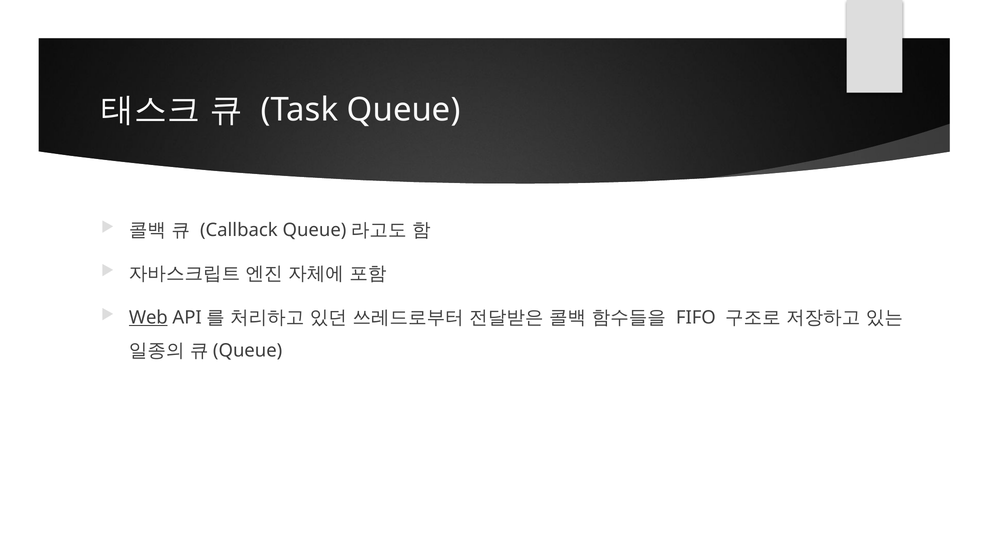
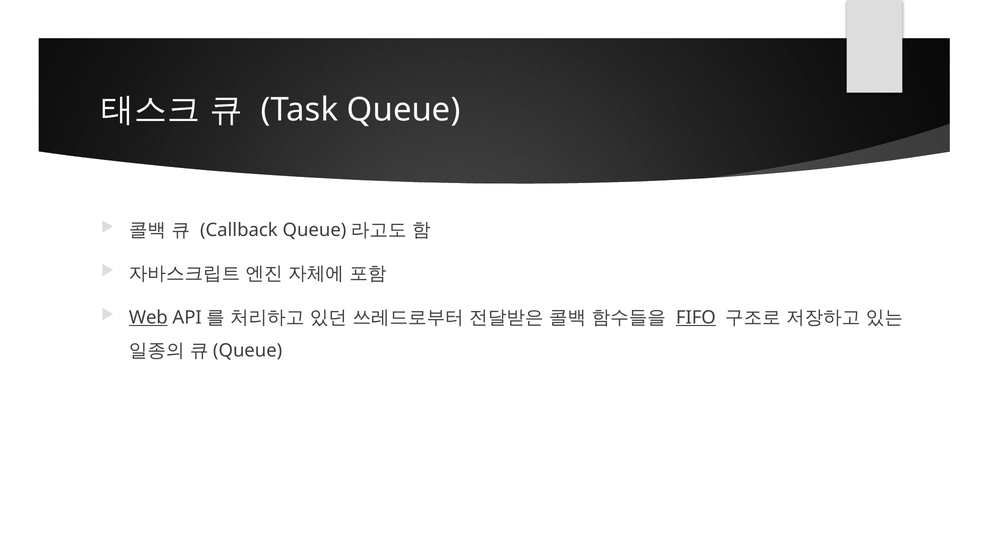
FIFO underline: none -> present
